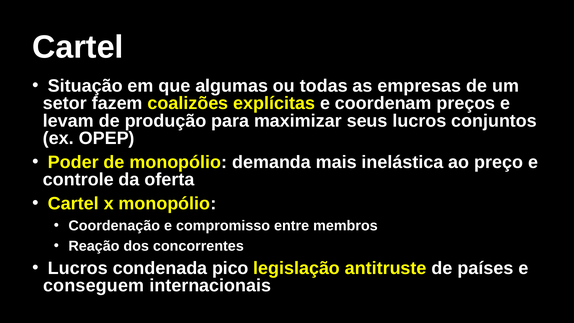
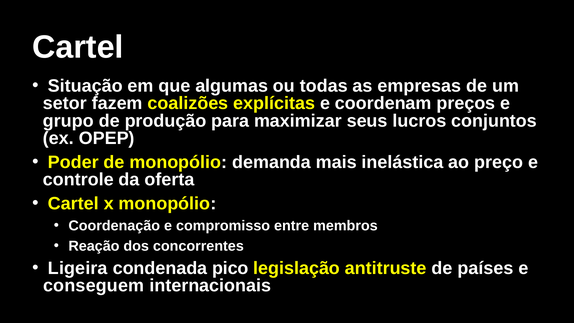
levam: levam -> grupo
Lucros at (78, 268): Lucros -> Ligeira
